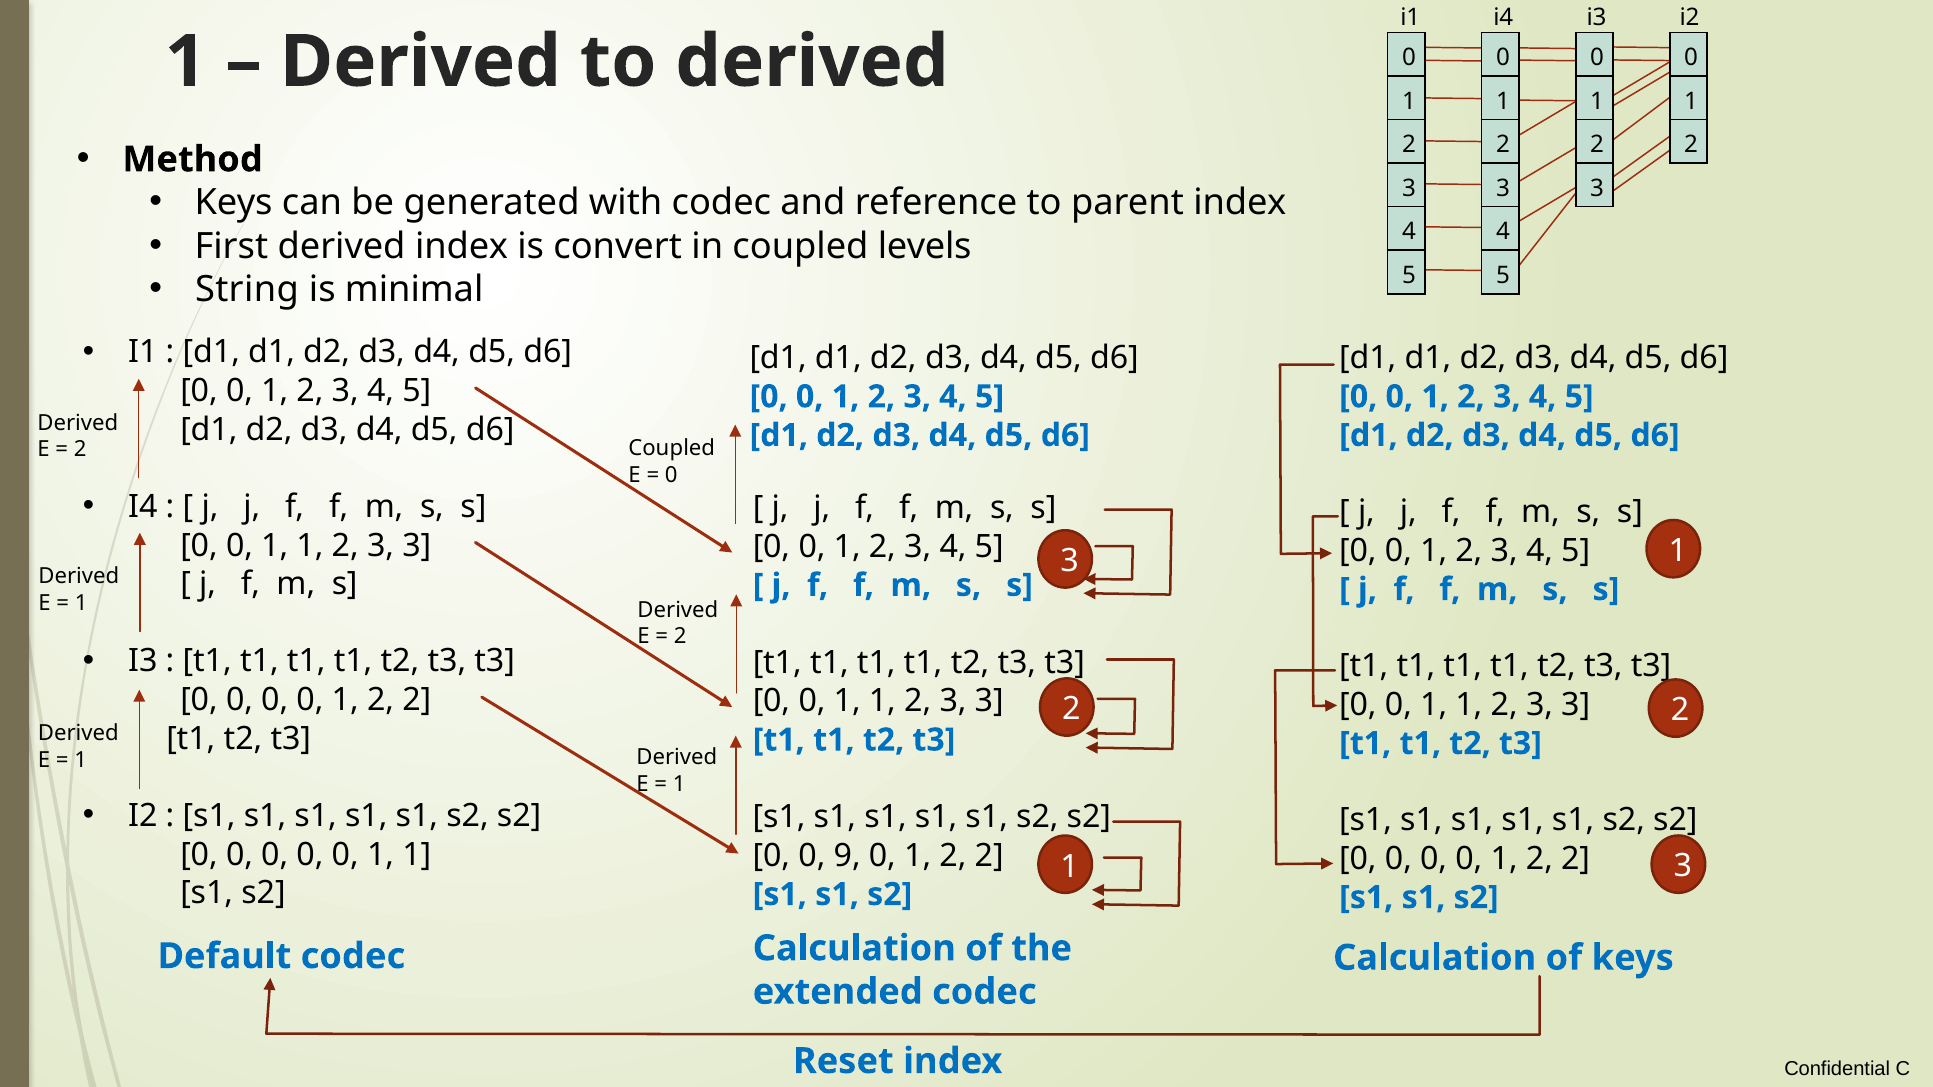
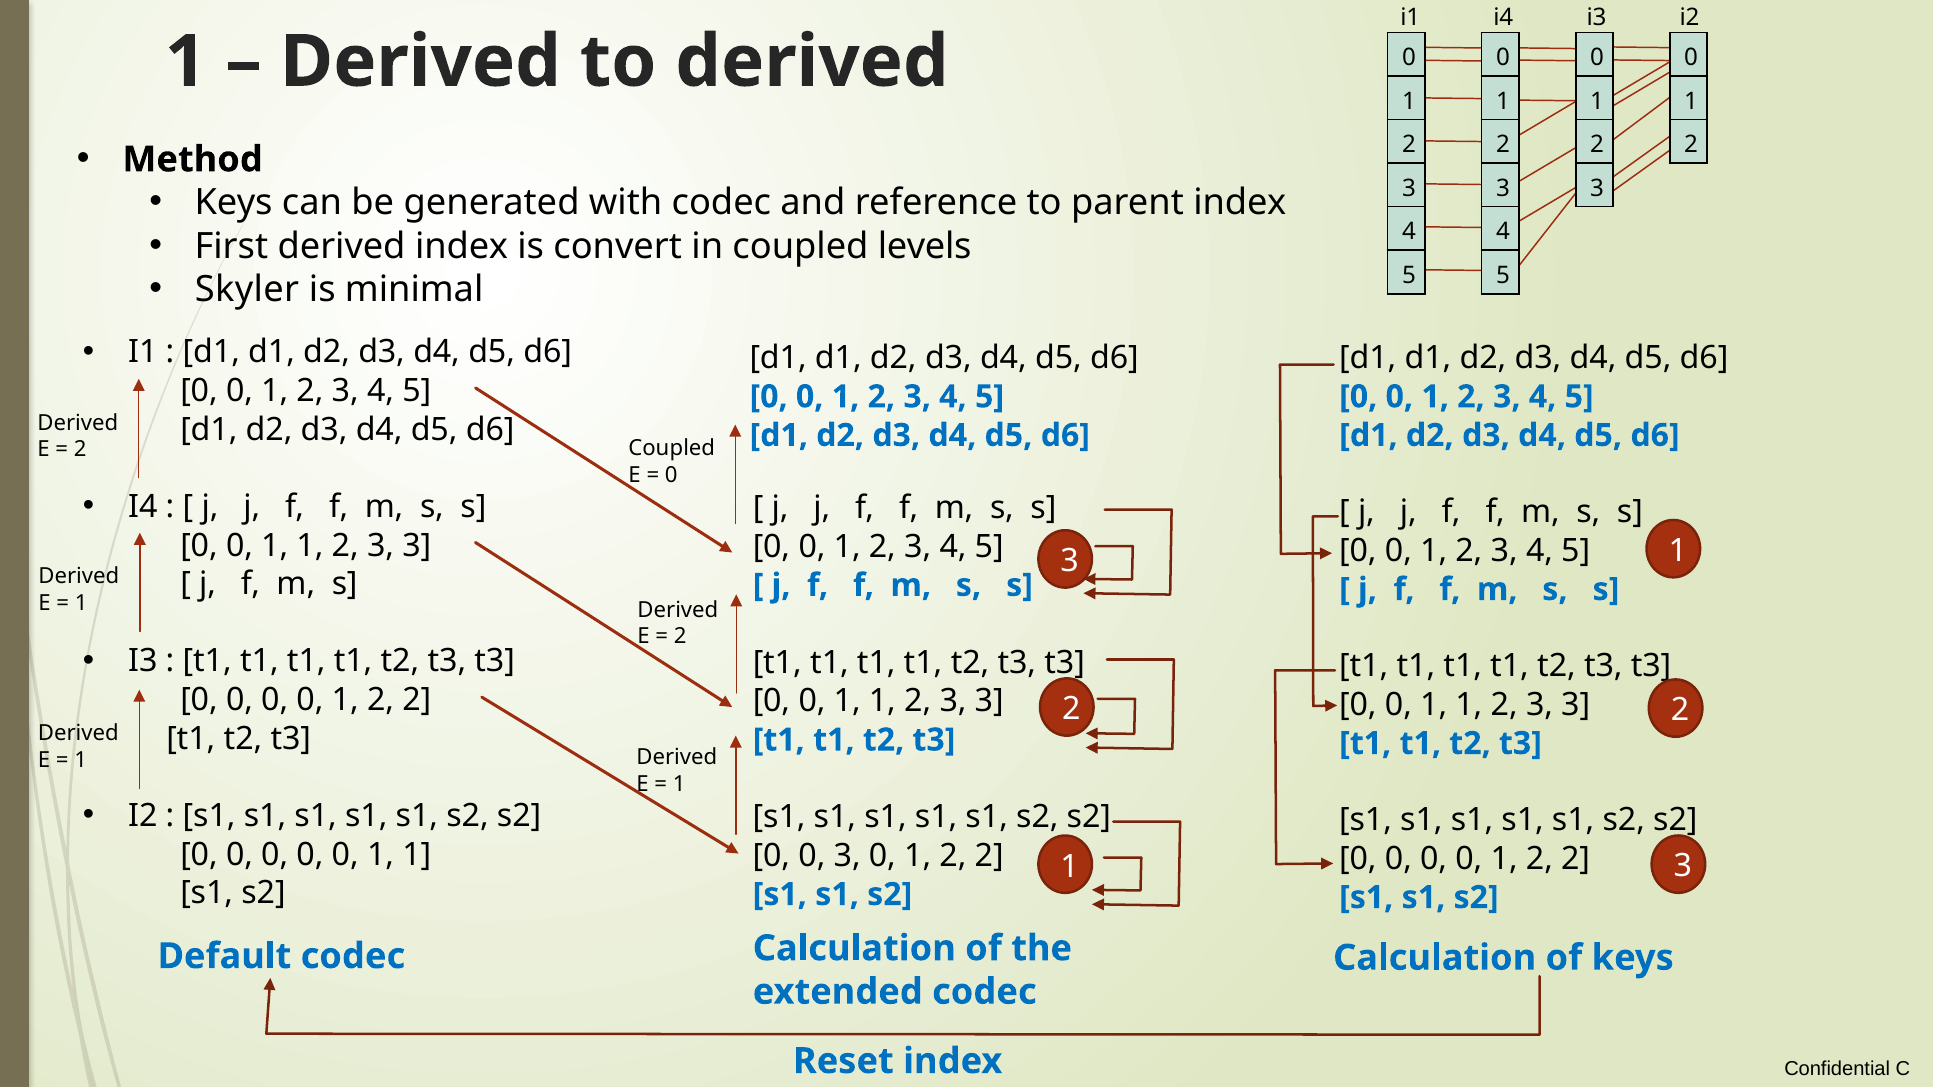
String: String -> Skyler
0 9: 9 -> 3
